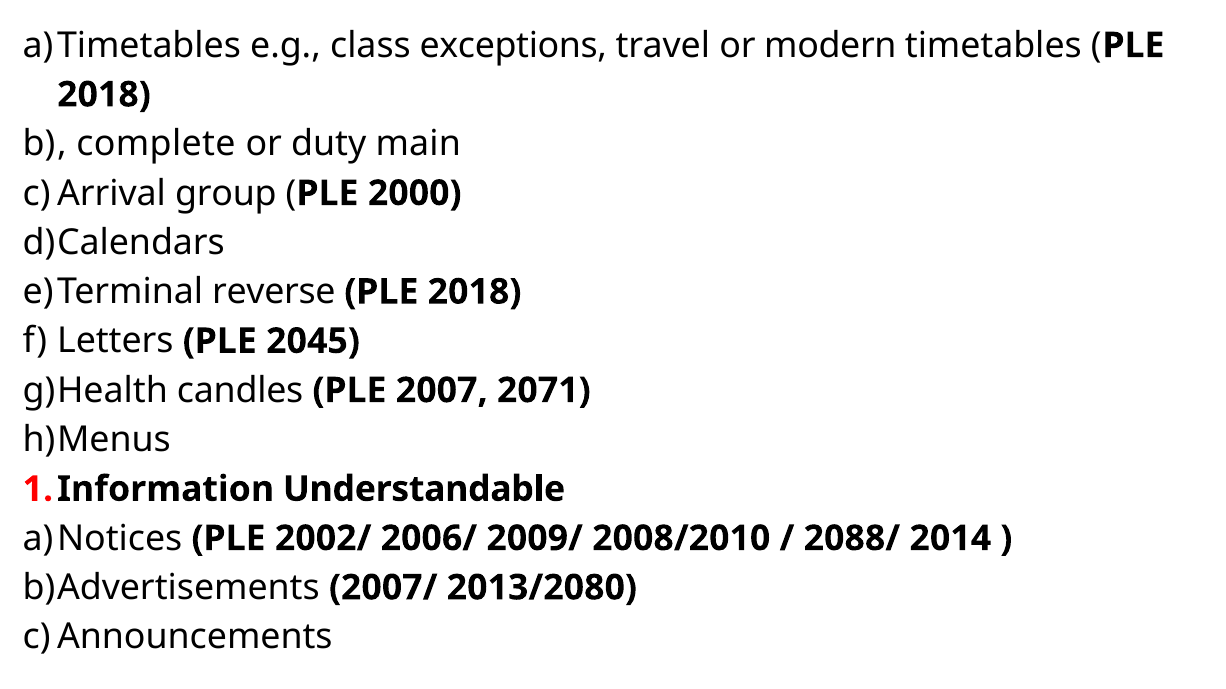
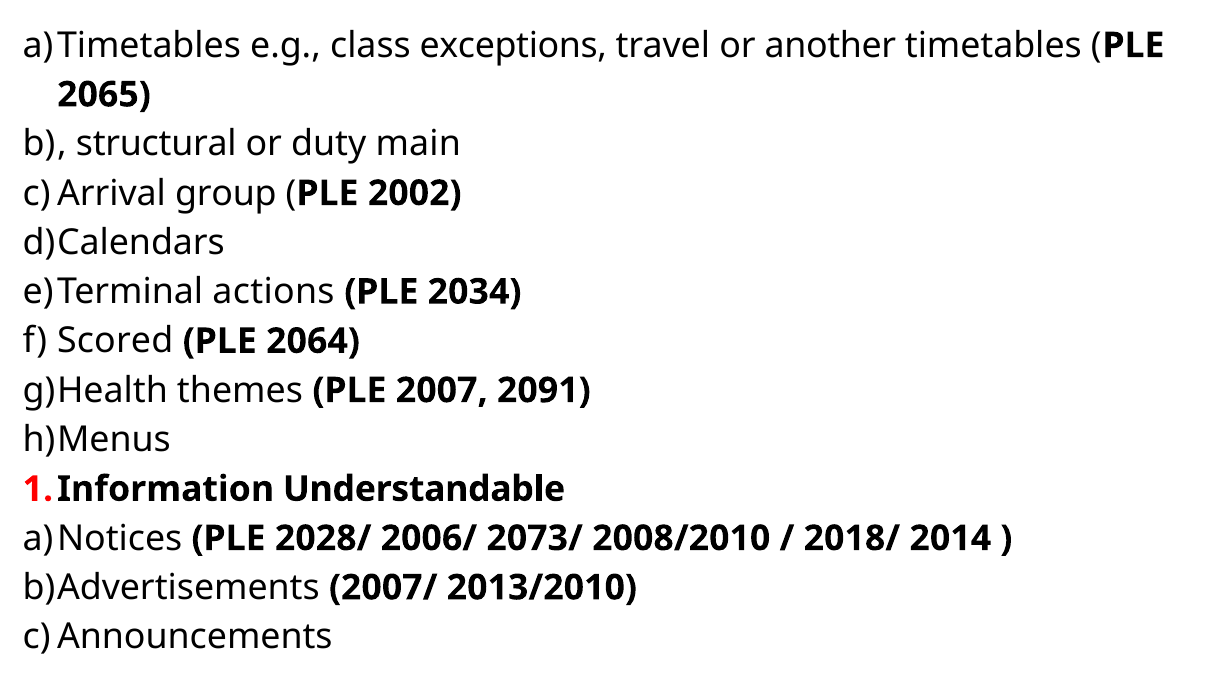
modern: modern -> another
2018 at (104, 95): 2018 -> 2065
complete: complete -> structural
2000: 2000 -> 2002
reverse: reverse -> actions
2018 at (475, 292): 2018 -> 2034
Letters: Letters -> Scored
2045: 2045 -> 2064
candles: candles -> themes
2071: 2071 -> 2091
2002/: 2002/ -> 2028/
2009/: 2009/ -> 2073/
2088/: 2088/ -> 2018/
2013/2080: 2013/2080 -> 2013/2010
